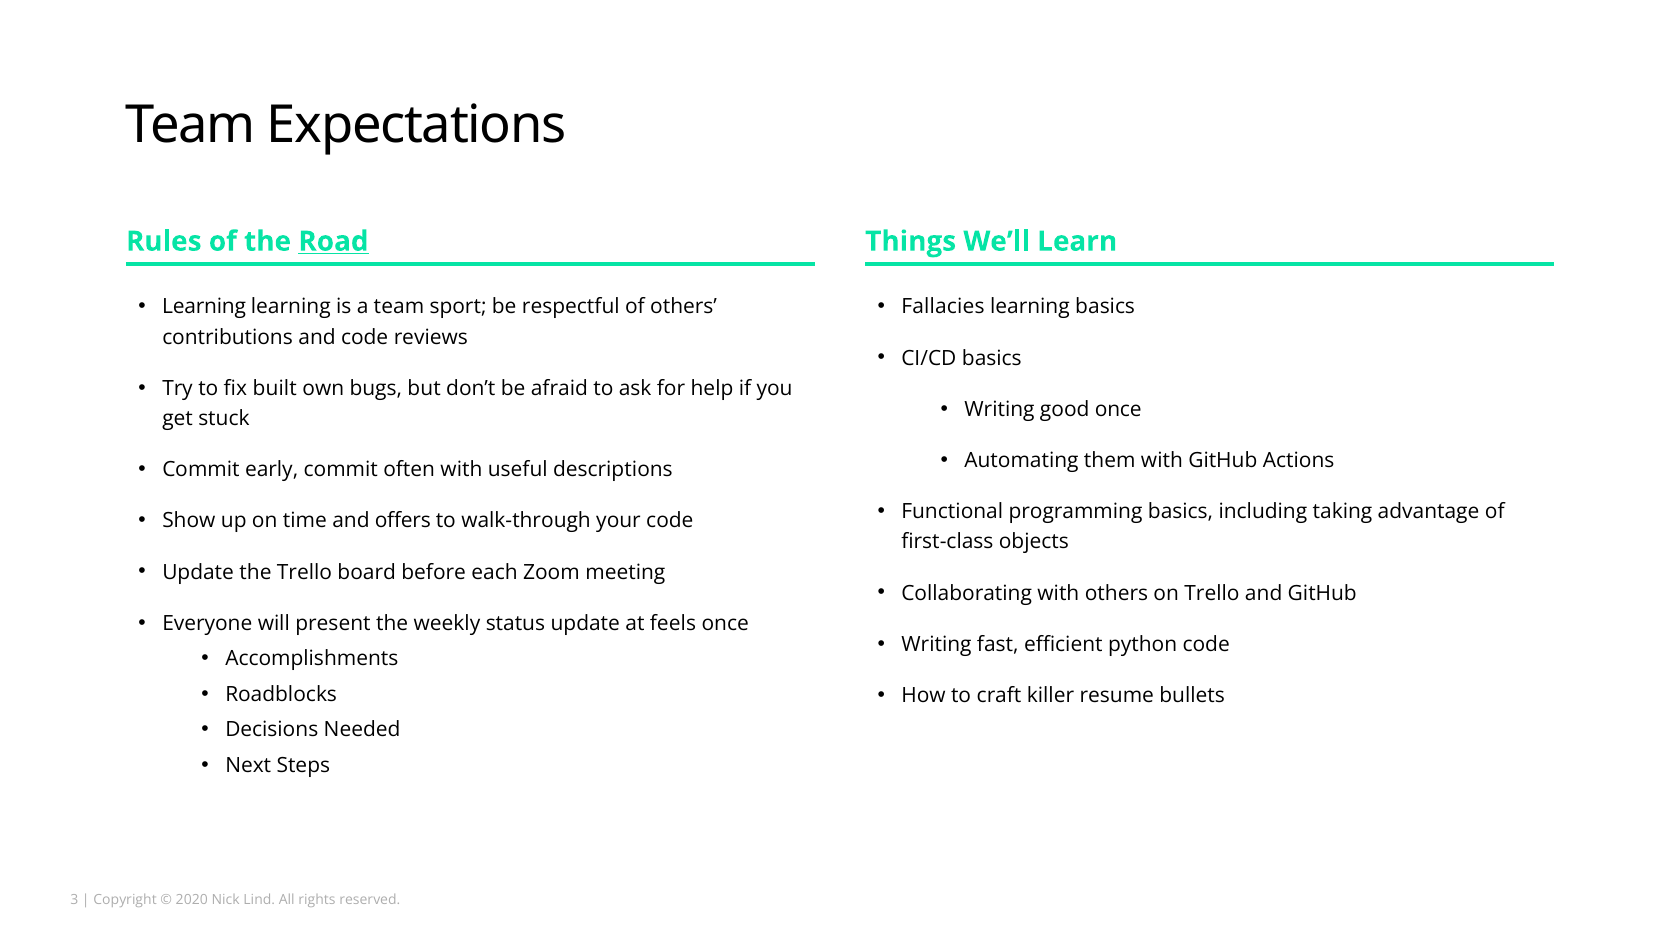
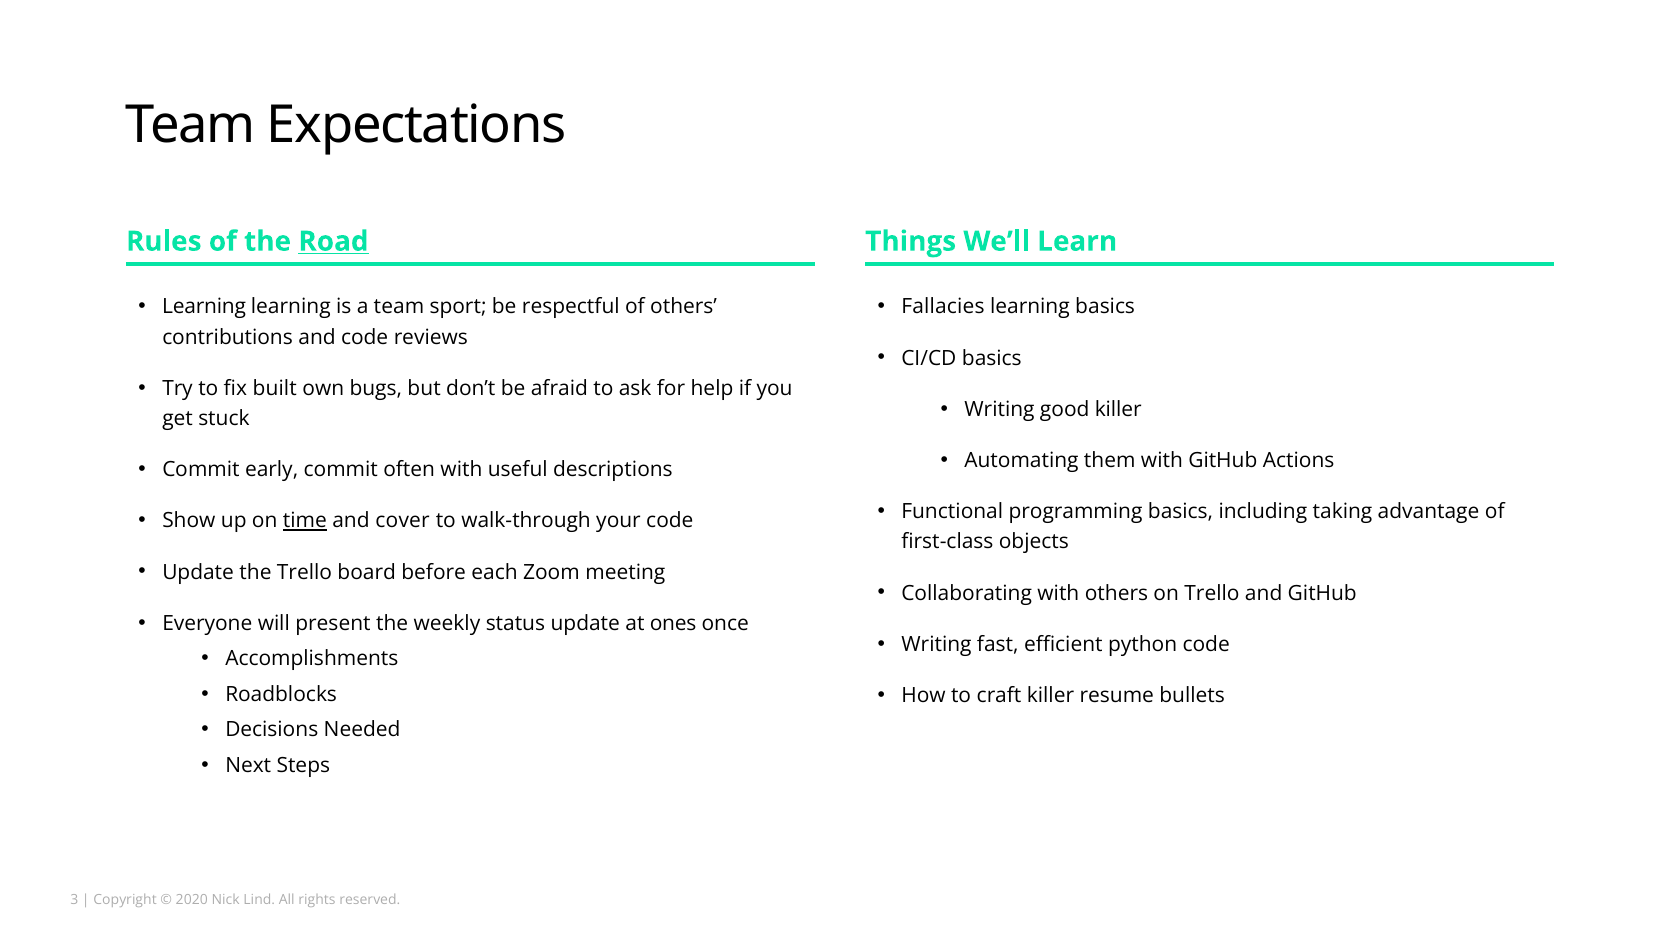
good once: once -> killer
time underline: none -> present
offers: offers -> cover
feels: feels -> ones
